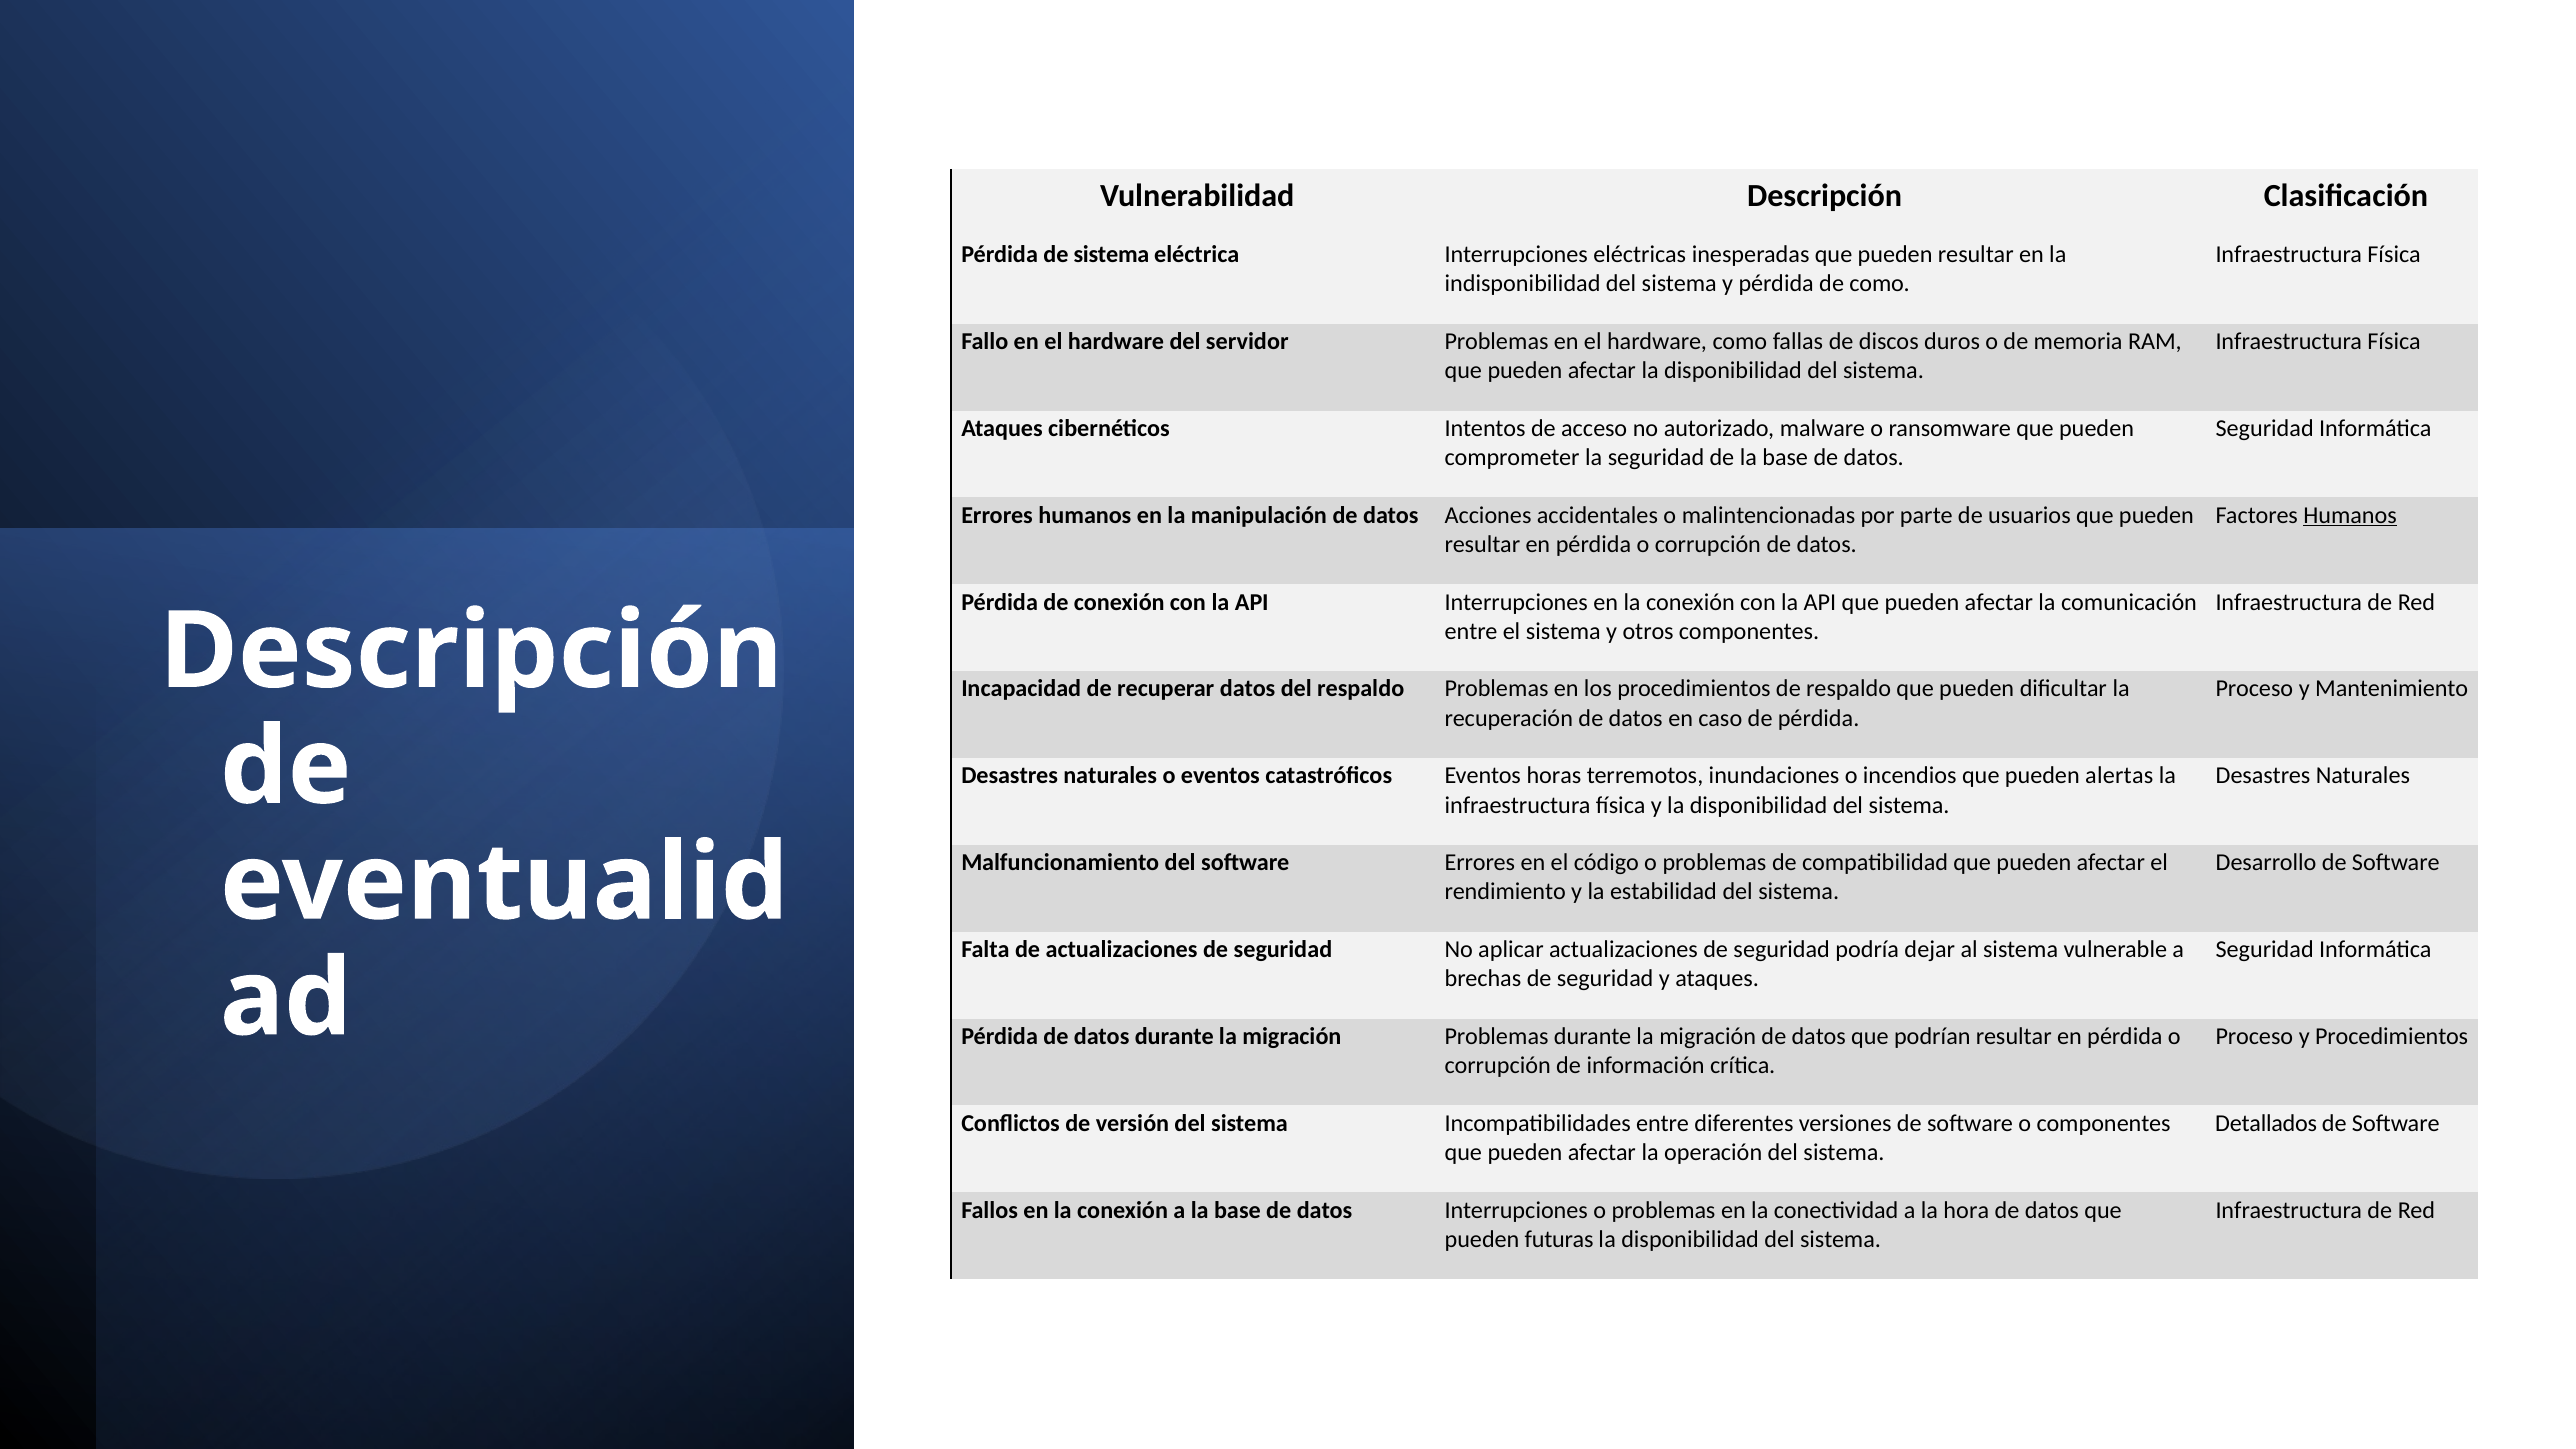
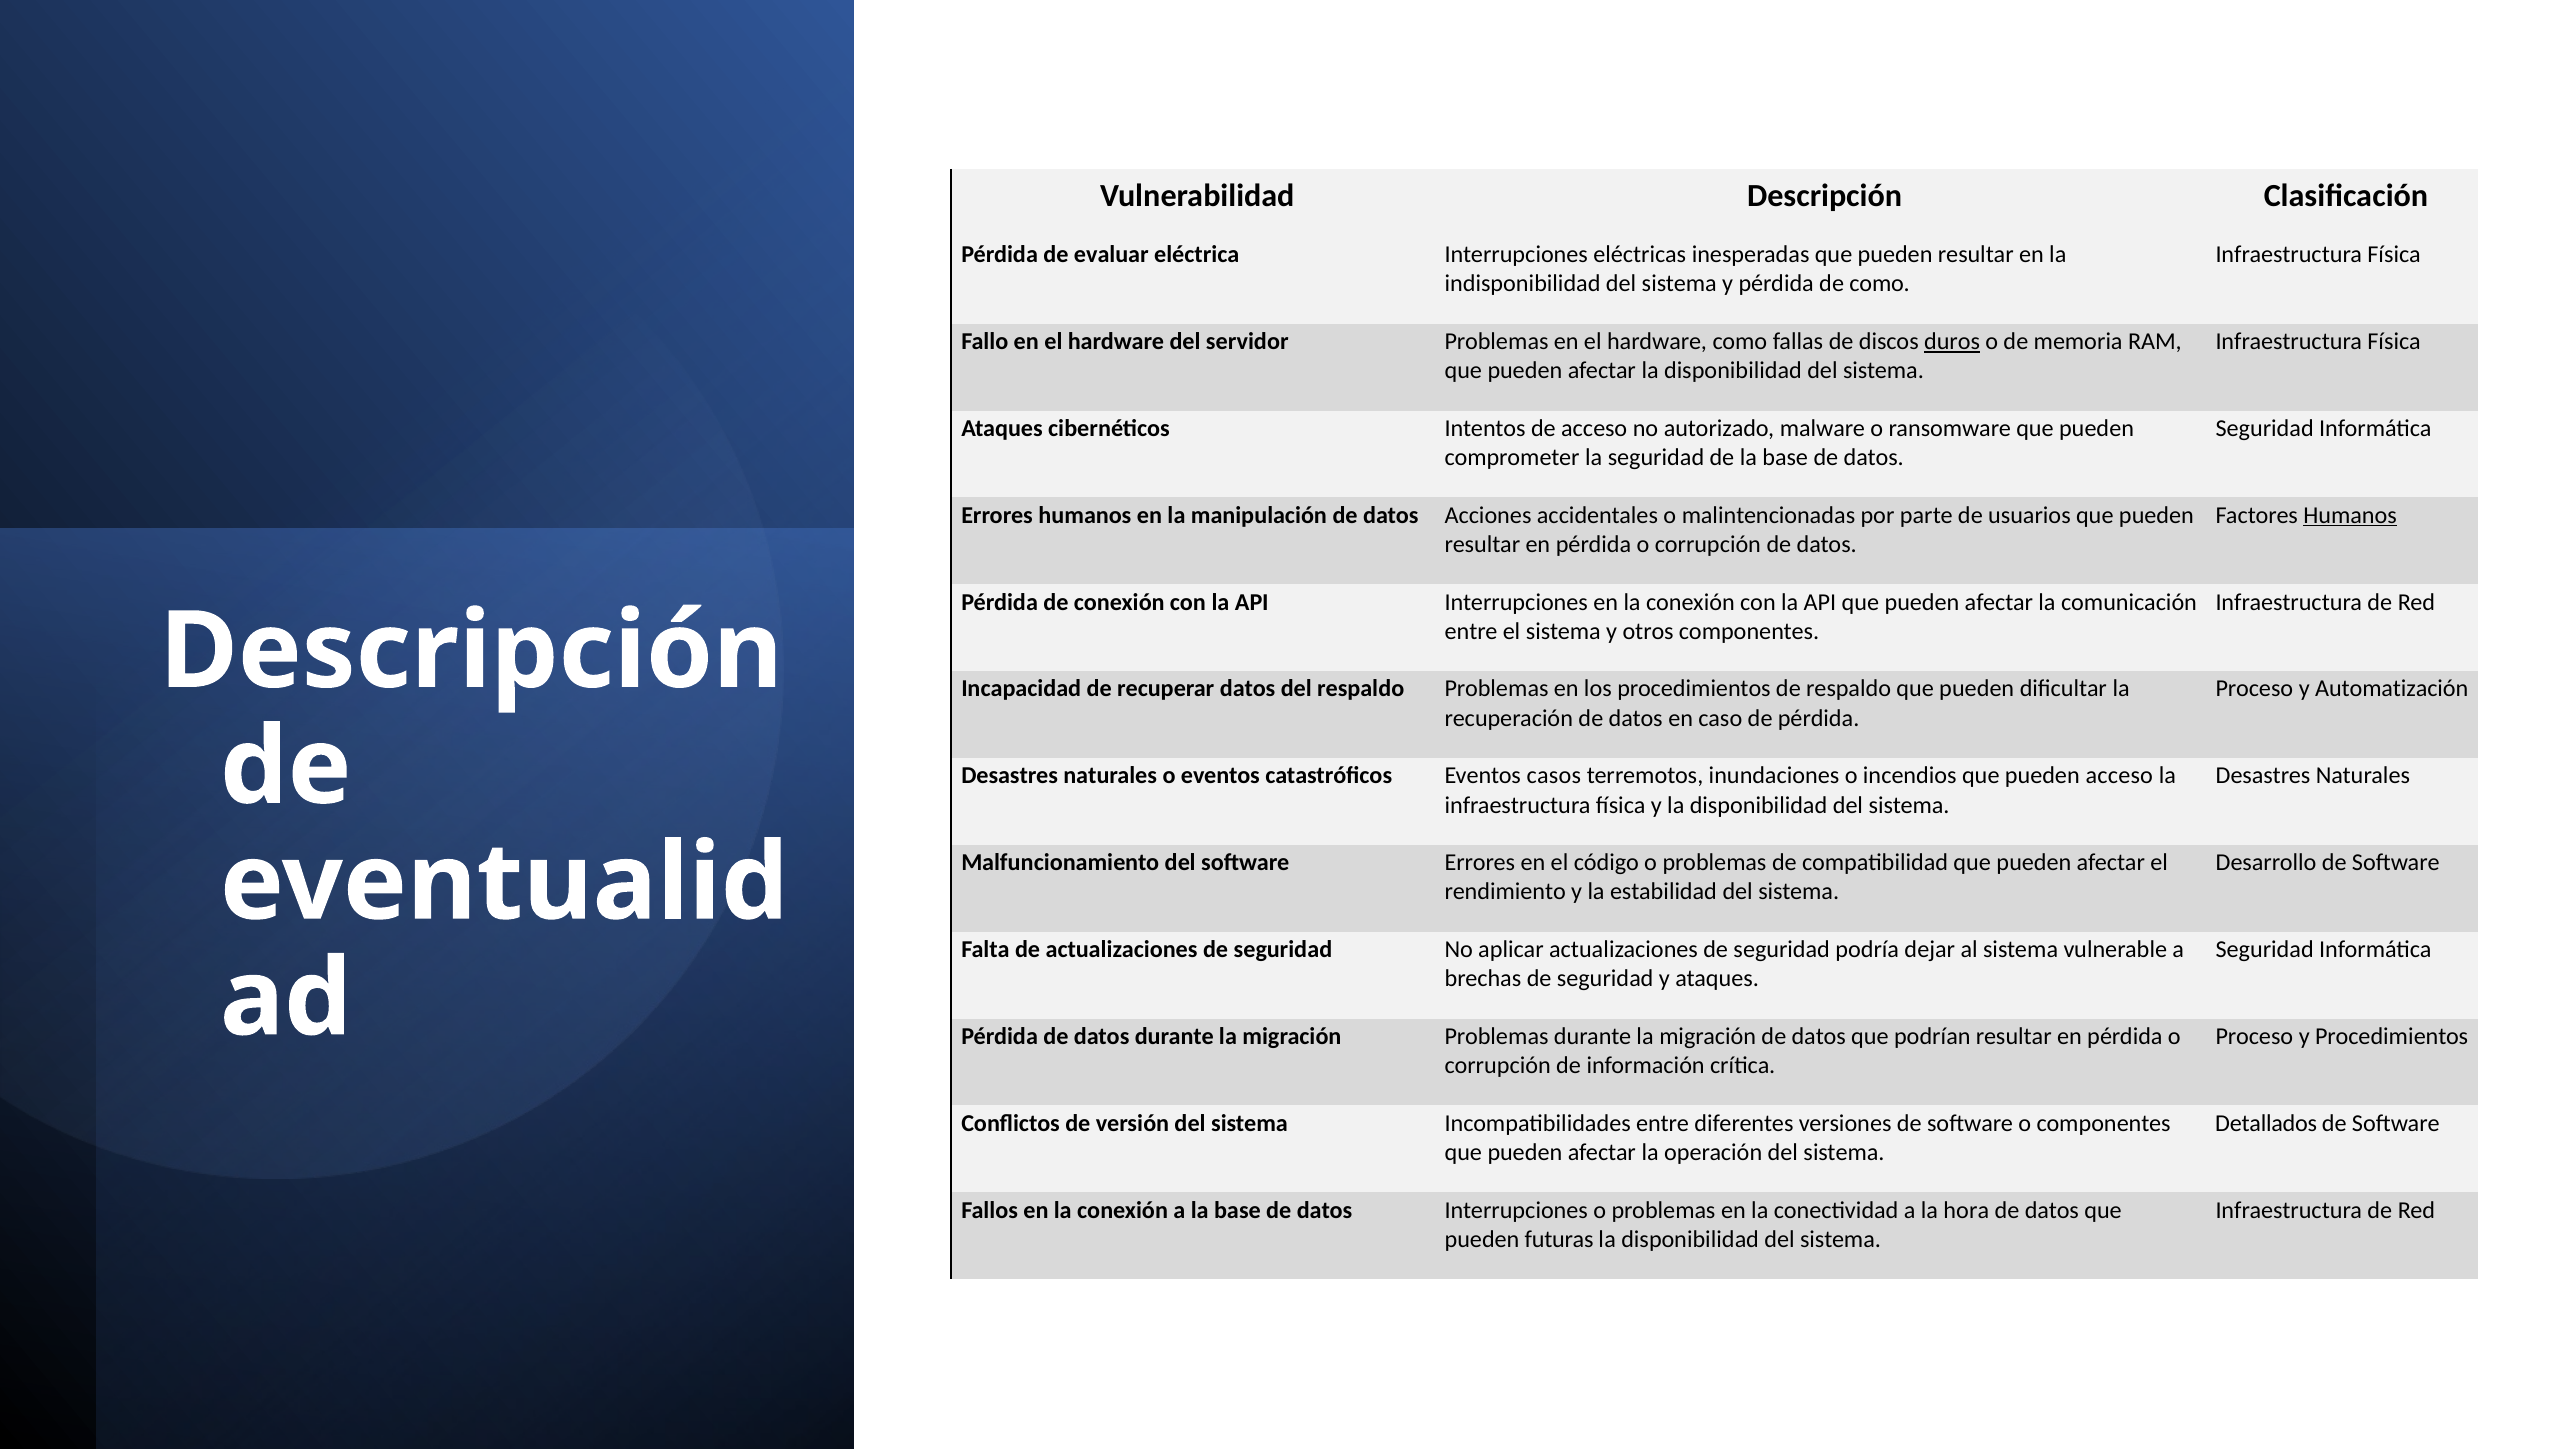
de sistema: sistema -> evaluar
duros underline: none -> present
Mantenimiento: Mantenimiento -> Automatización
horas: horas -> casos
pueden alertas: alertas -> acceso
